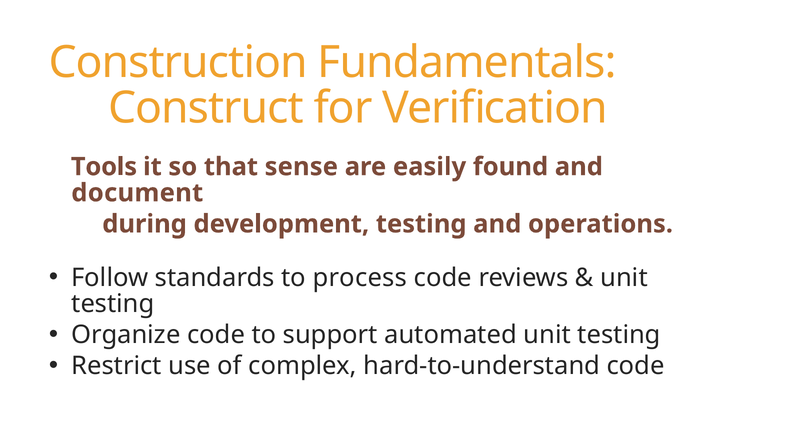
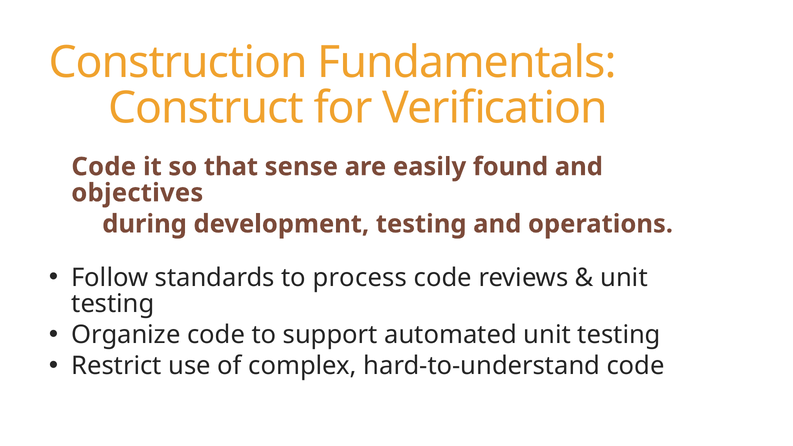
Tools at (104, 167): Tools -> Code
document: document -> objectives
